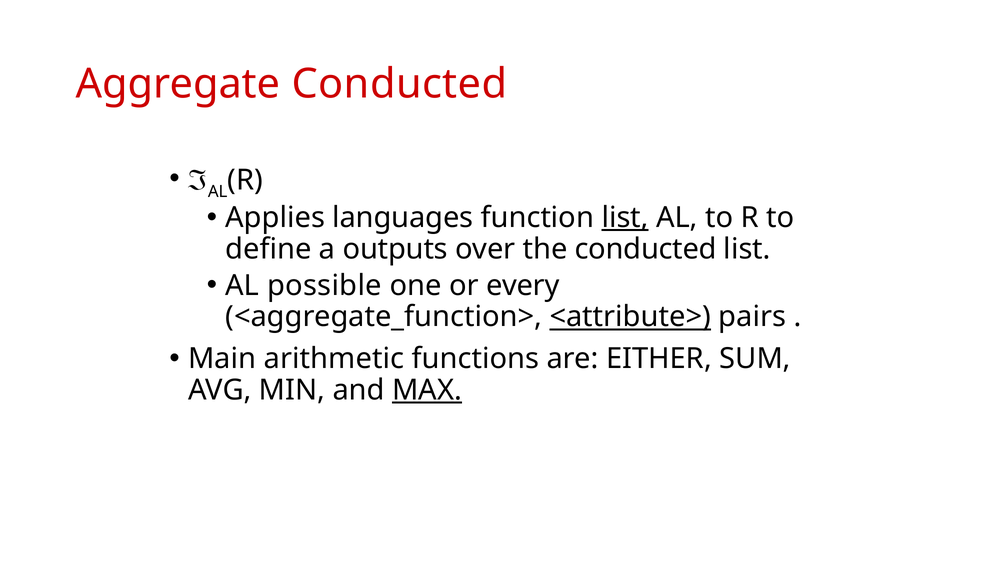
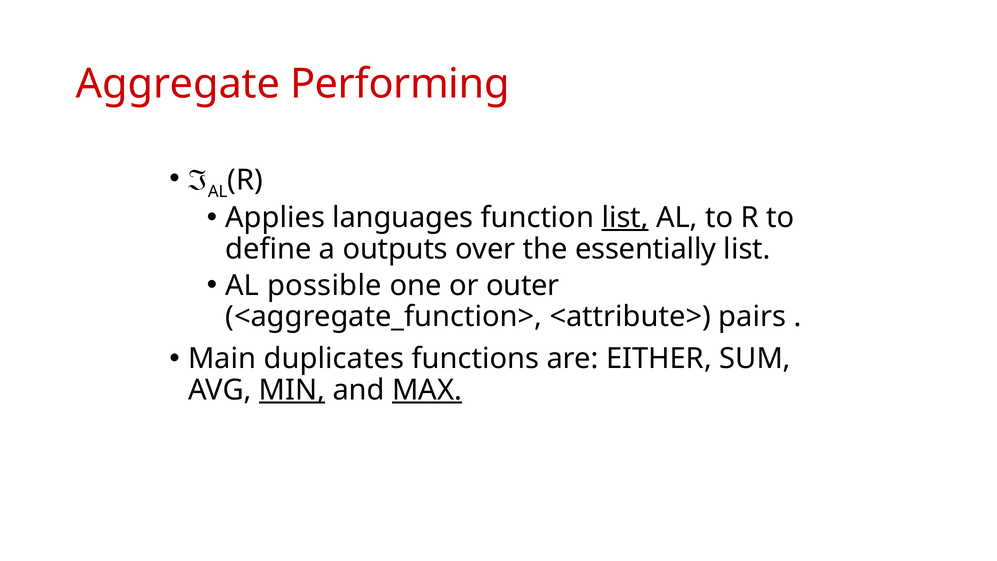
Aggregate Conducted: Conducted -> Performing
the conducted: conducted -> essentially
every: every -> outer
<attribute> underline: present -> none
arithmetic: arithmetic -> duplicates
MIN underline: none -> present
